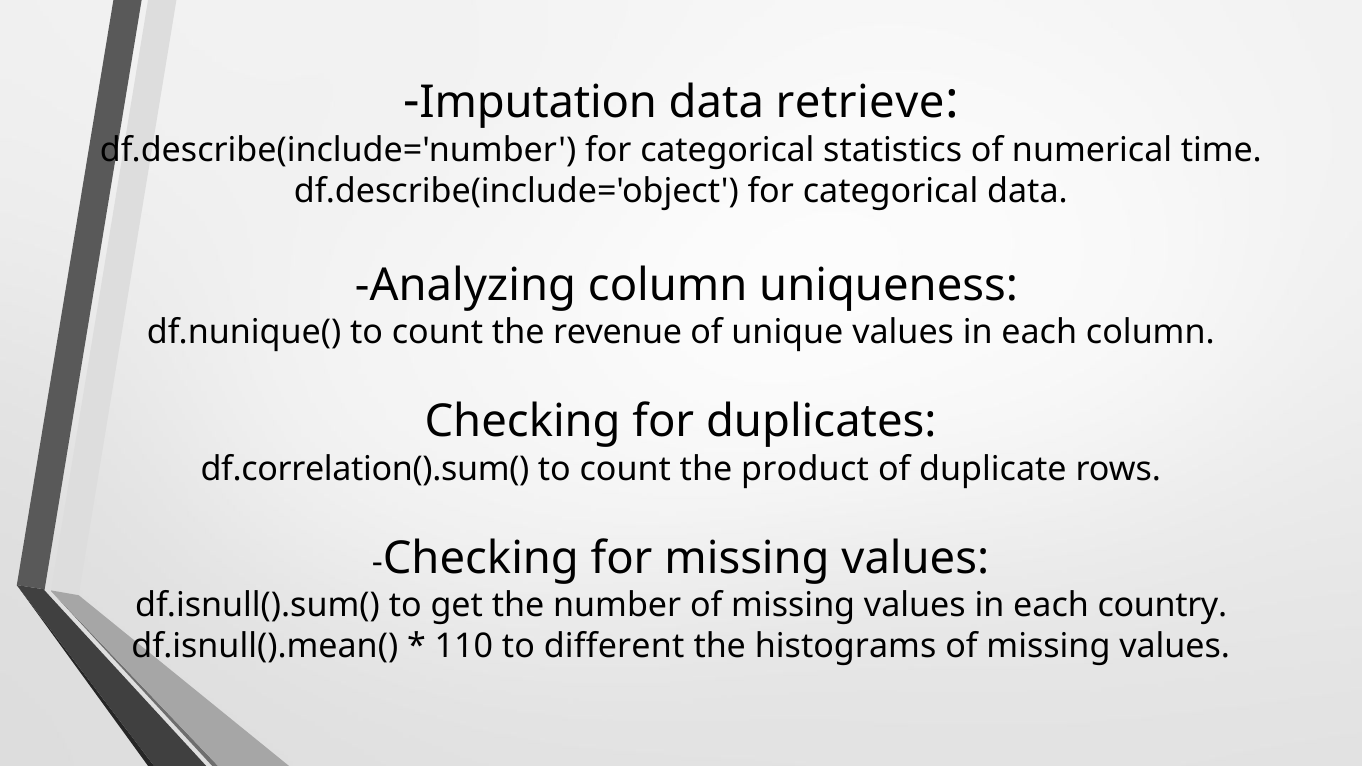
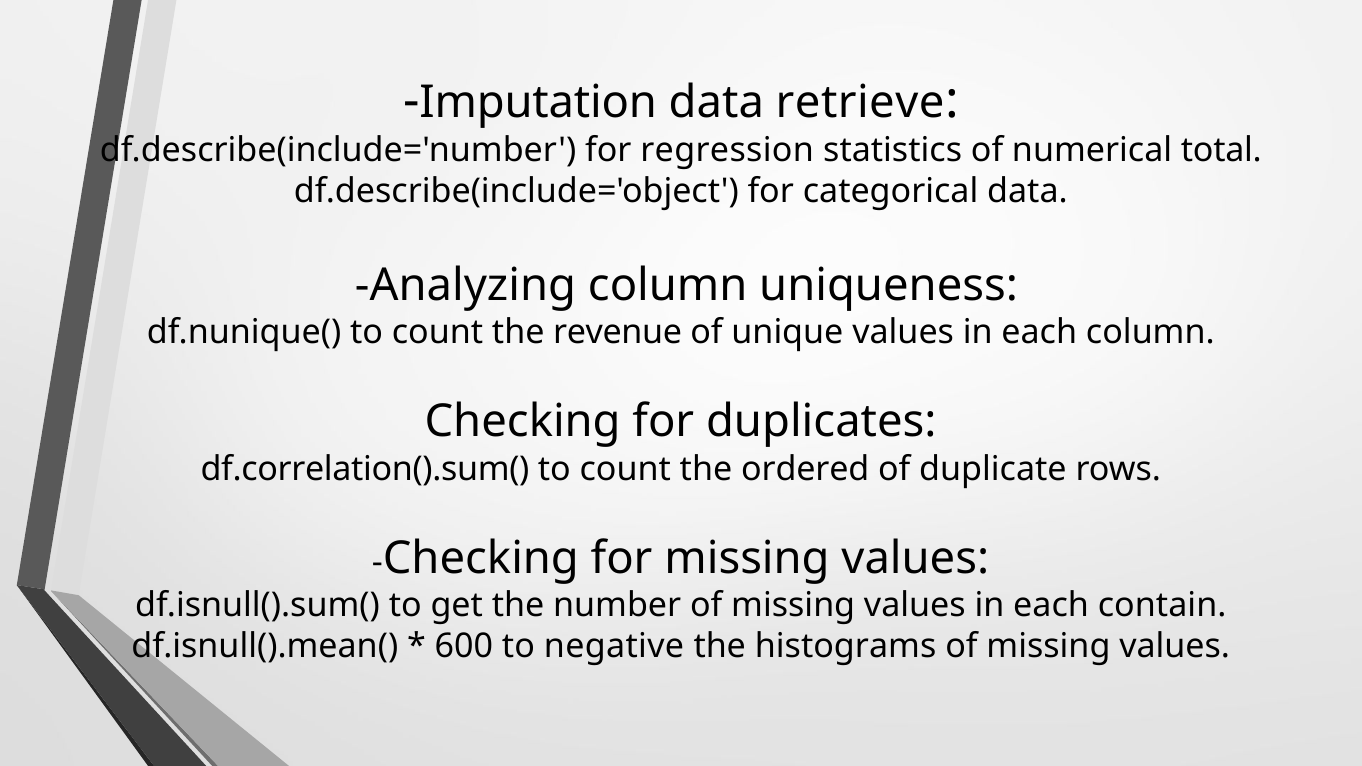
df.describe(include='number for categorical: categorical -> regression
time: time -> total
product: product -> ordered
country: country -> contain
110: 110 -> 600
different: different -> negative
